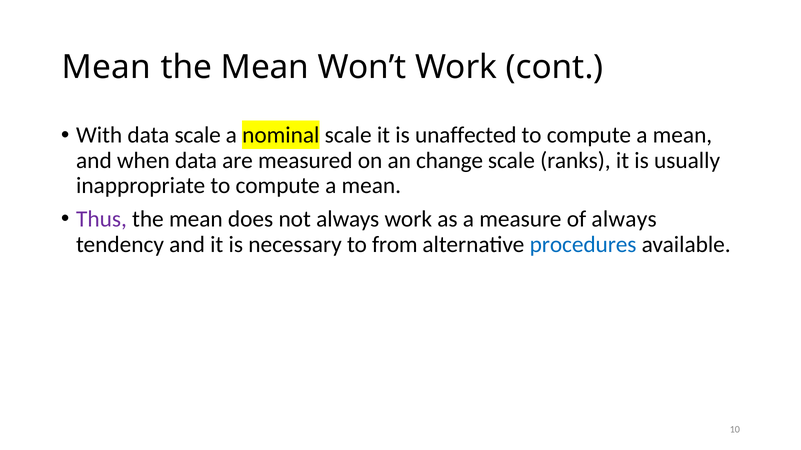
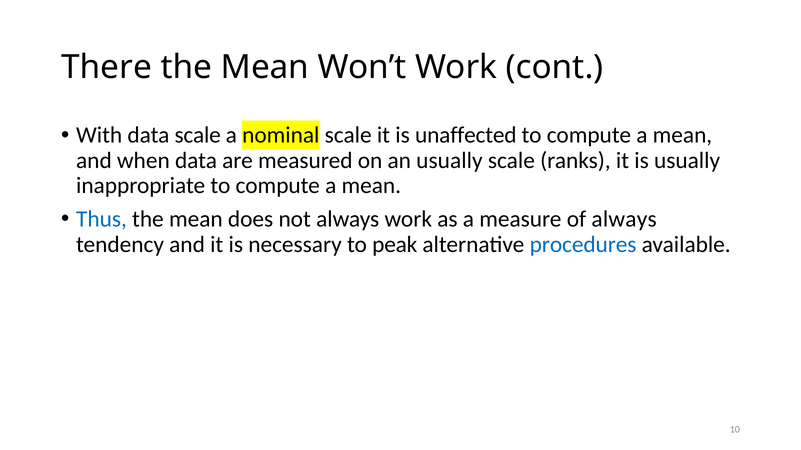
Mean at (106, 67): Mean -> There
an change: change -> usually
Thus colour: purple -> blue
from: from -> peak
